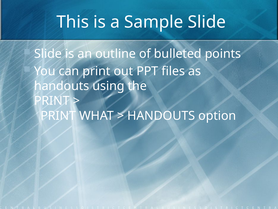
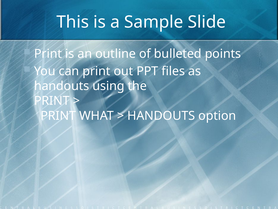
Slide at (48, 54): Slide -> Print
